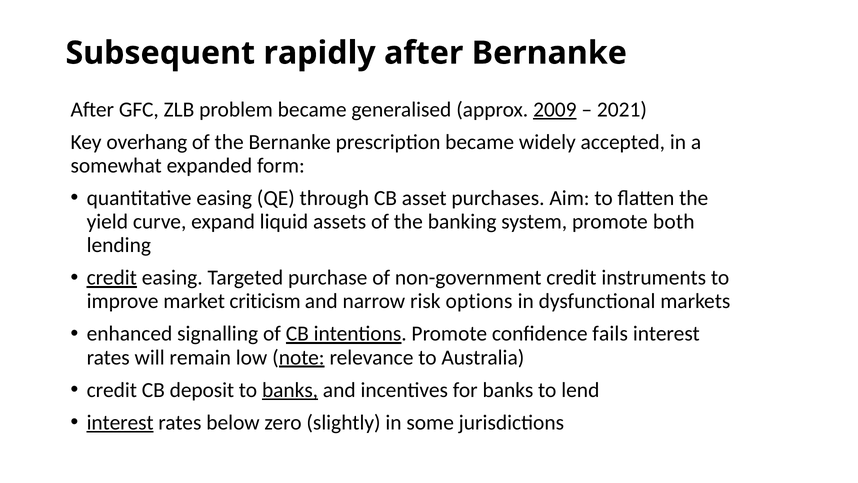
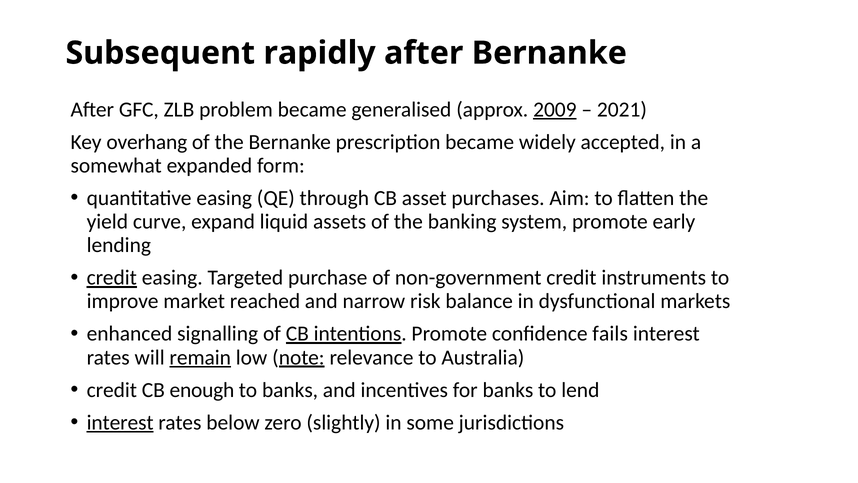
both: both -> early
criticism: criticism -> reached
options: options -> balance
remain underline: none -> present
deposit: deposit -> enough
banks at (290, 390) underline: present -> none
